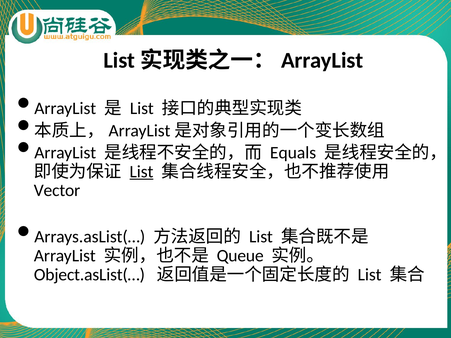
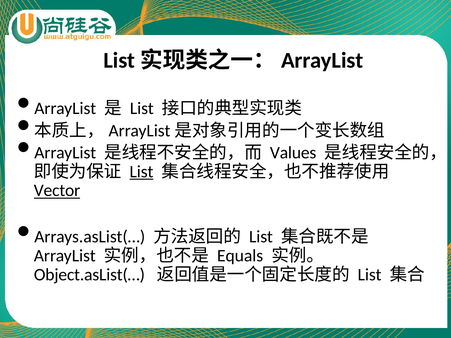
Equals: Equals -> Values
Vector underline: none -> present
Queue: Queue -> Equals
